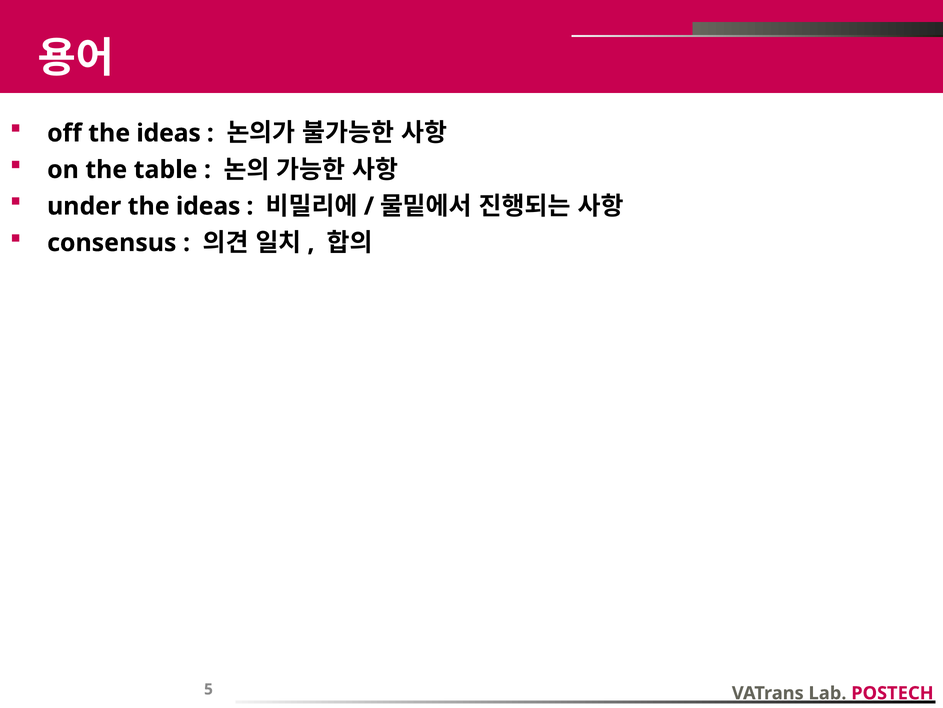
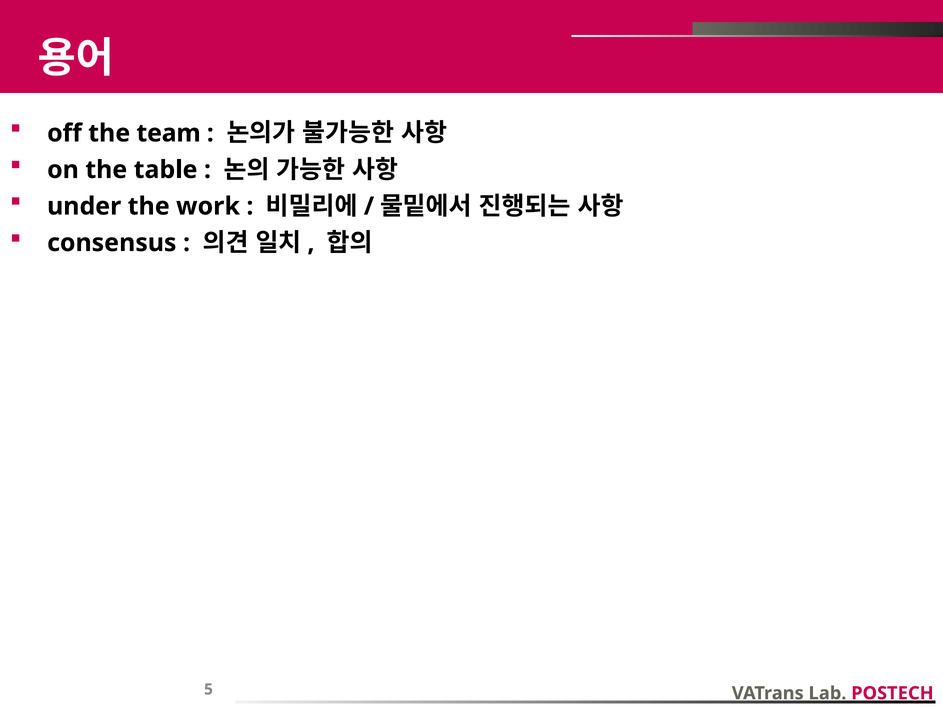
off the ideas: ideas -> team
under the ideas: ideas -> work
